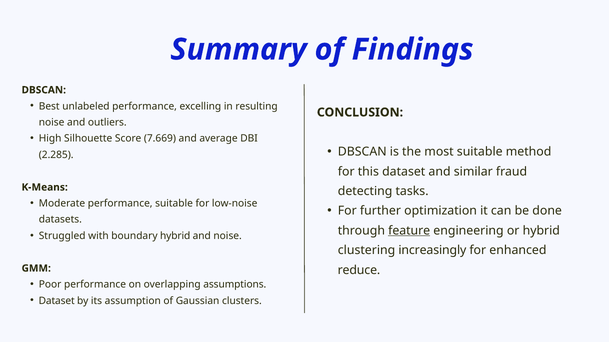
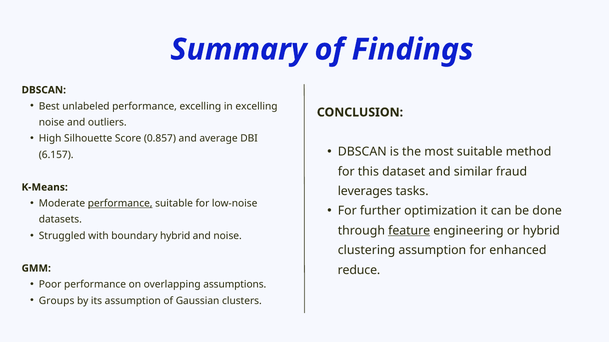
in resulting: resulting -> excelling
7.669: 7.669 -> 0.857
2.285: 2.285 -> 6.157
detecting: detecting -> leverages
performance at (120, 204) underline: none -> present
clustering increasingly: increasingly -> assumption
Dataset at (57, 301): Dataset -> Groups
